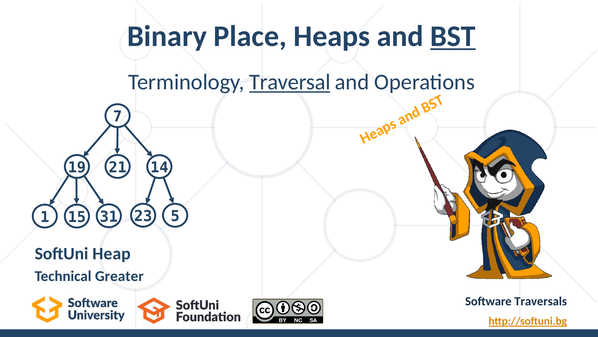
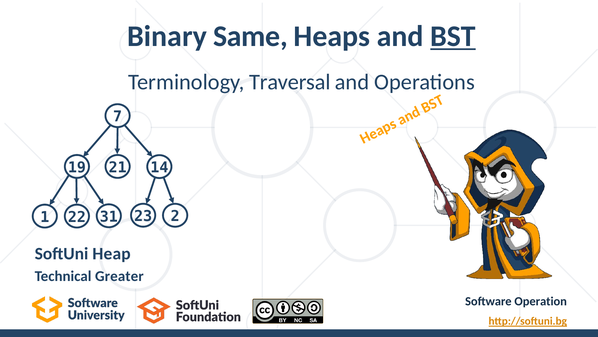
Place: Place -> Same
Traversal underline: present -> none
5: 5 -> 2
15: 15 -> 22
Traversals: Traversals -> Operation
